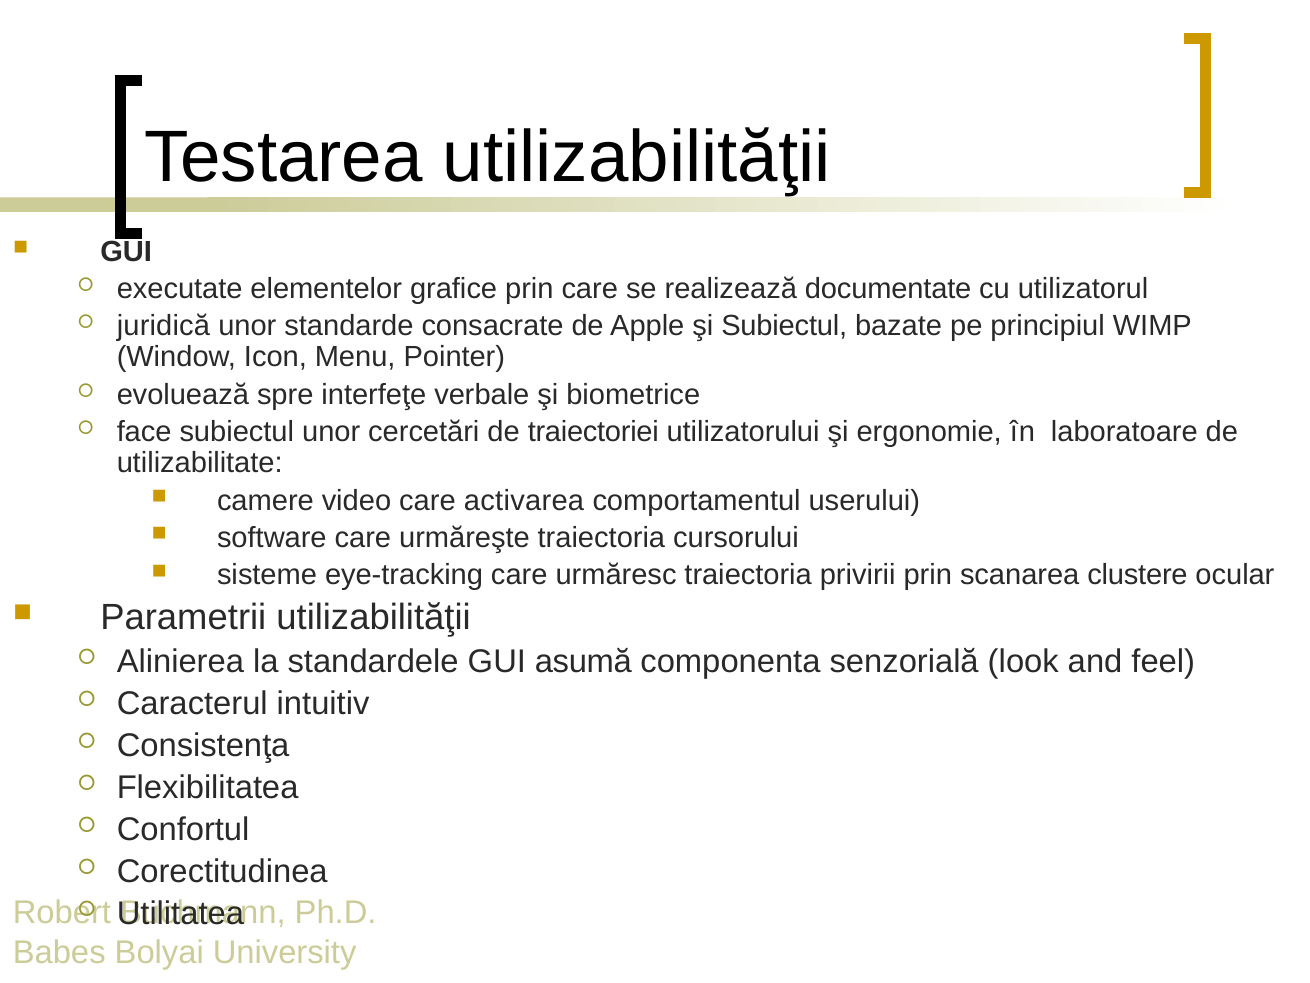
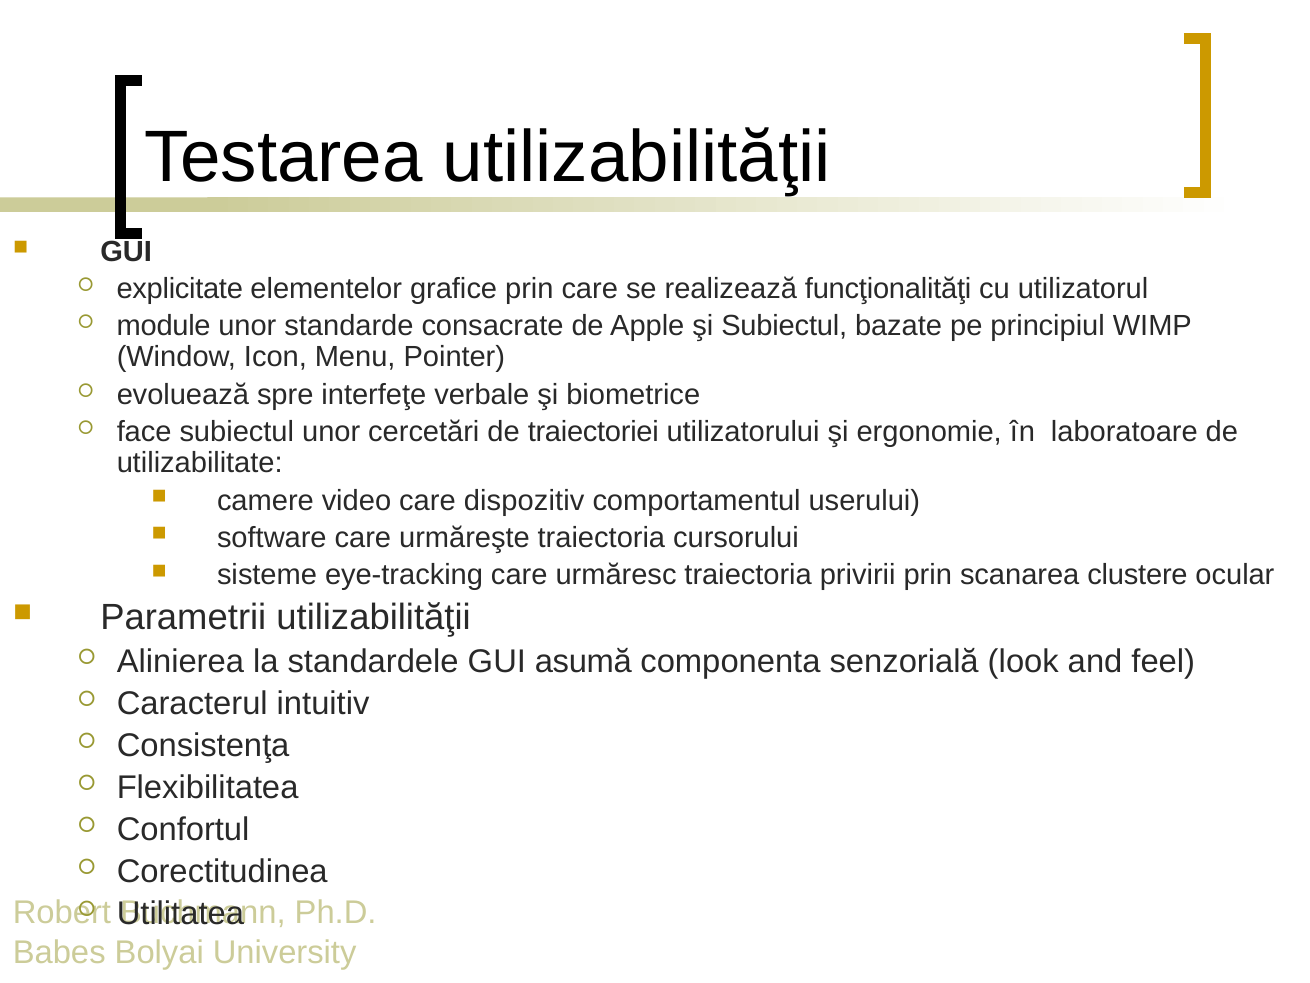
executate: executate -> explicitate
documentate: documentate -> funcţionalităţi
juridică: juridică -> module
activarea: activarea -> dispozitiv
